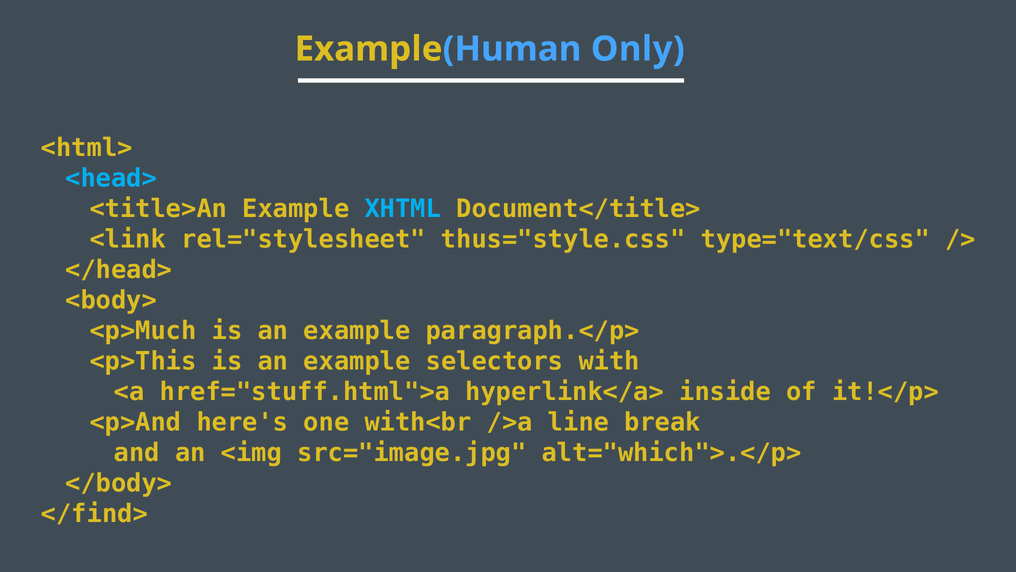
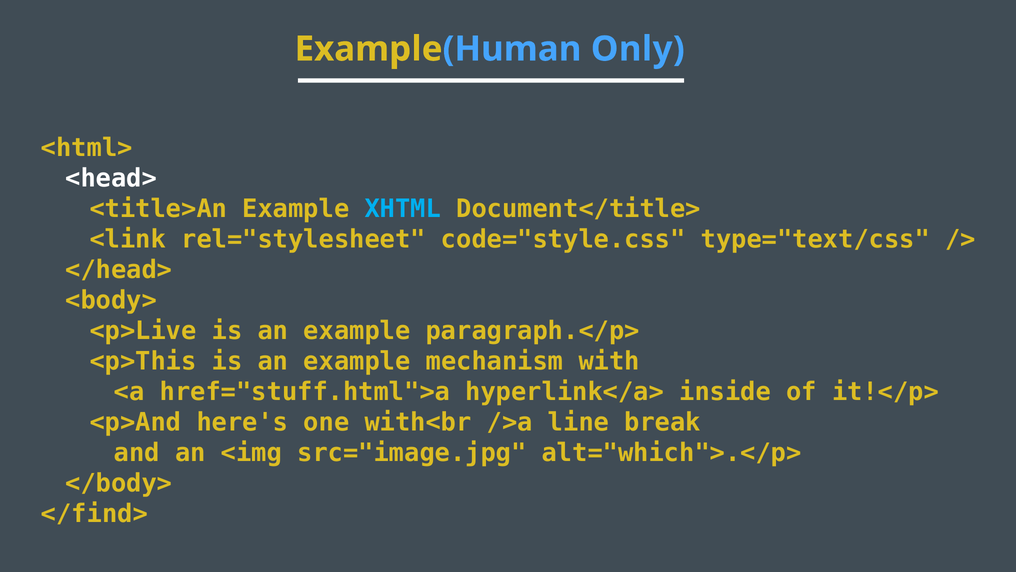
<head> colour: light blue -> white
thus="style.css: thus="style.css -> code="style.css
<p>Much: <p>Much -> <p>Live
selectors: selectors -> mechanism
